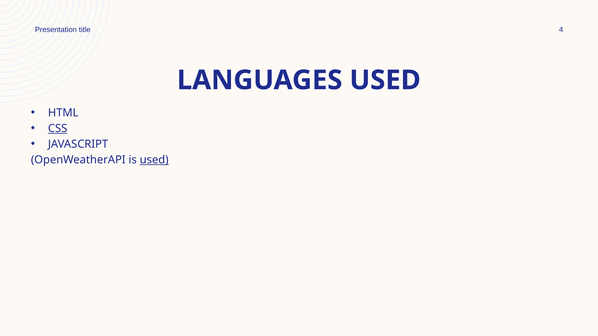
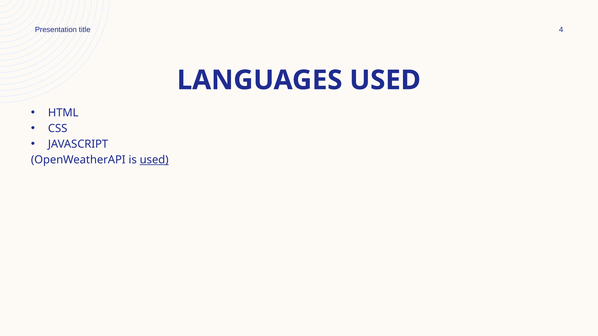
CSS underline: present -> none
